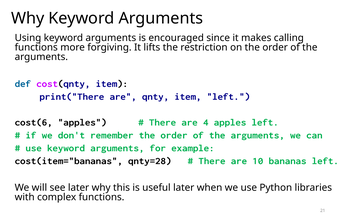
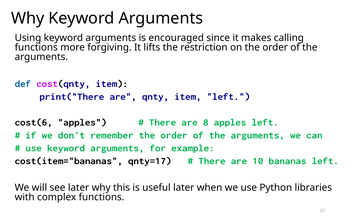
4: 4 -> 8
qnty=28: qnty=28 -> qnty=17
